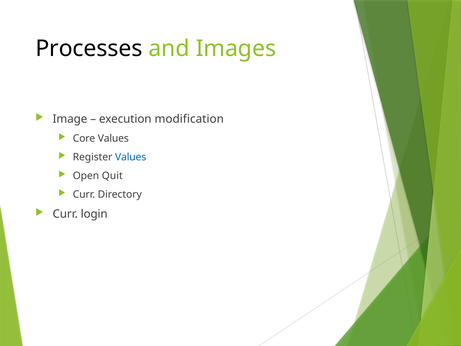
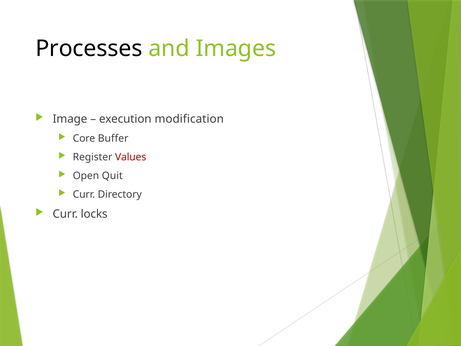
Core Values: Values -> Buffer
Values at (131, 157) colour: blue -> red
login: login -> locks
